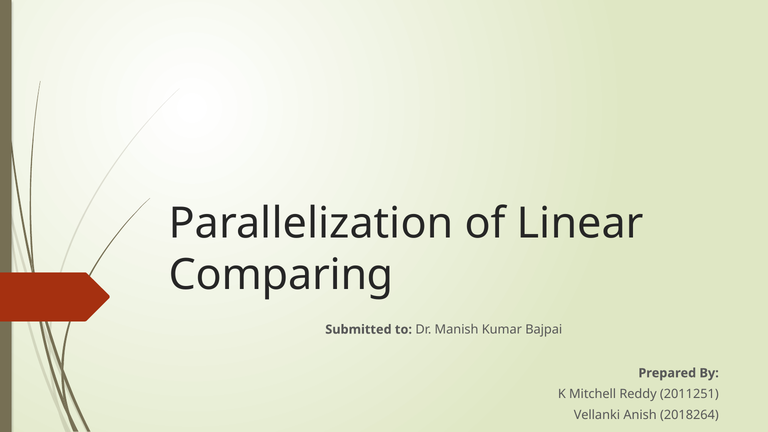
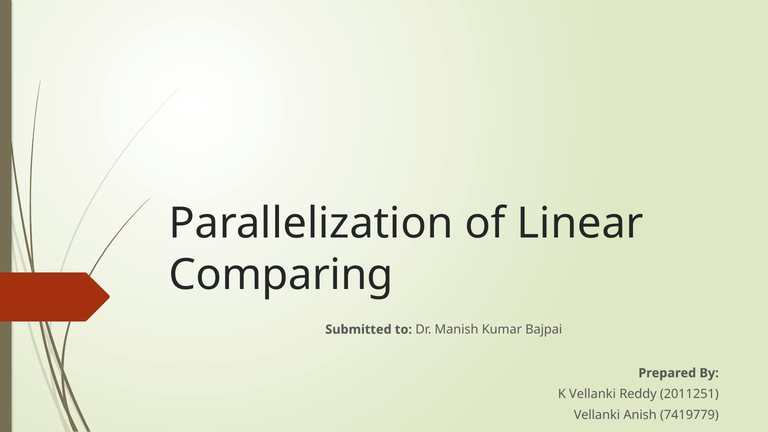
K Mitchell: Mitchell -> Vellanki
2018264: 2018264 -> 7419779
